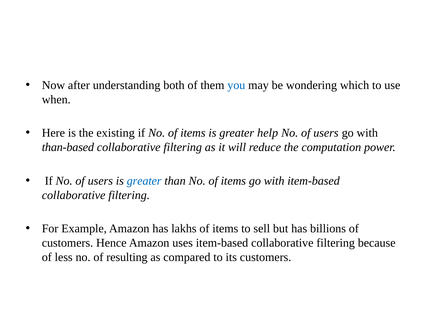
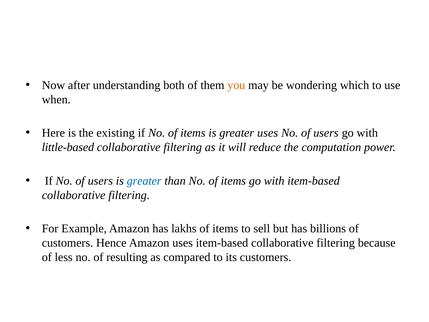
you colour: blue -> orange
greater help: help -> uses
than-based: than-based -> little-based
